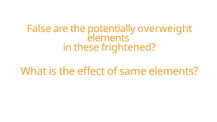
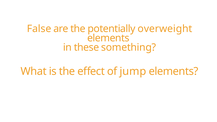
frightened: frightened -> something
same: same -> jump
